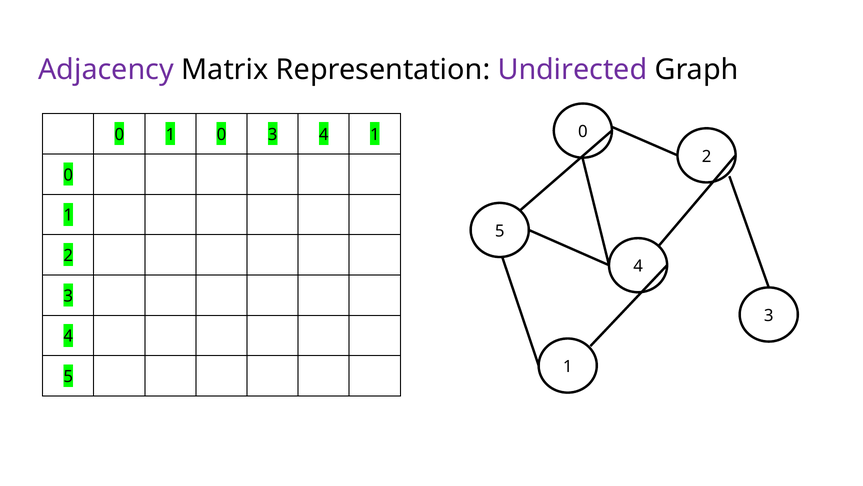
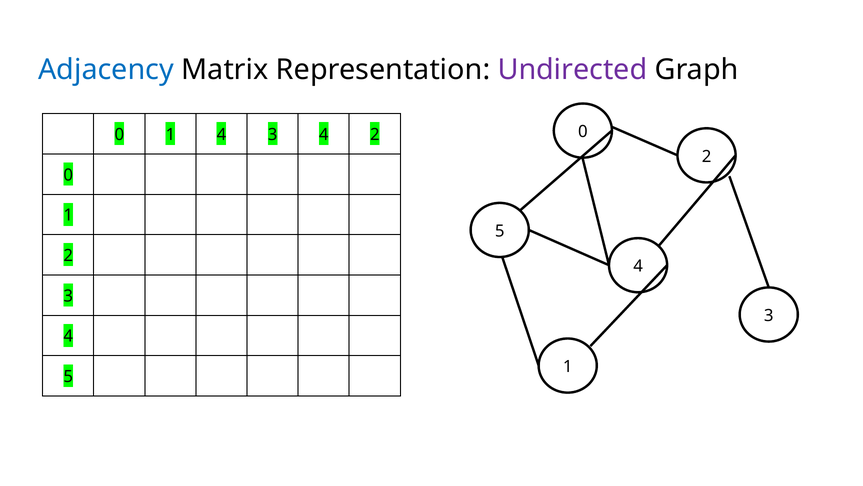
Adjacency colour: purple -> blue
0 1 0: 0 -> 4
4 1: 1 -> 2
